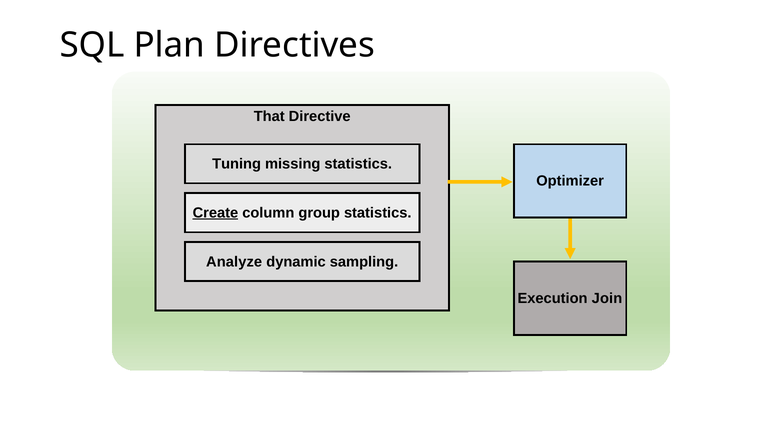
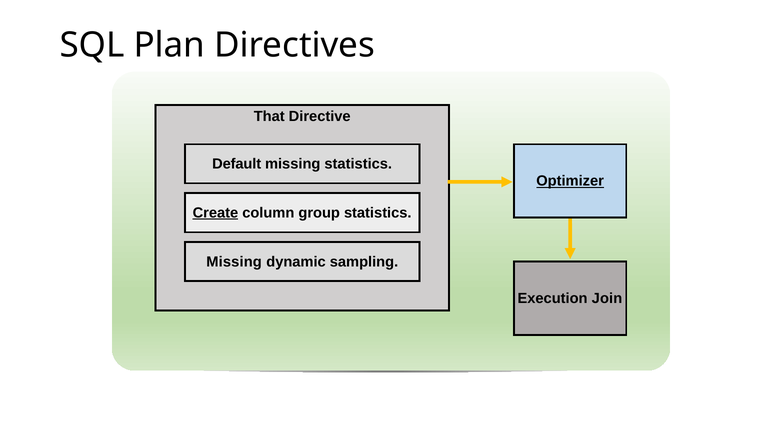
Tuning: Tuning -> Default
Optimizer underline: none -> present
Analyze at (234, 262): Analyze -> Missing
